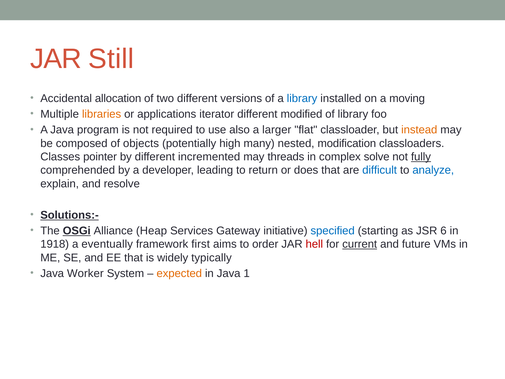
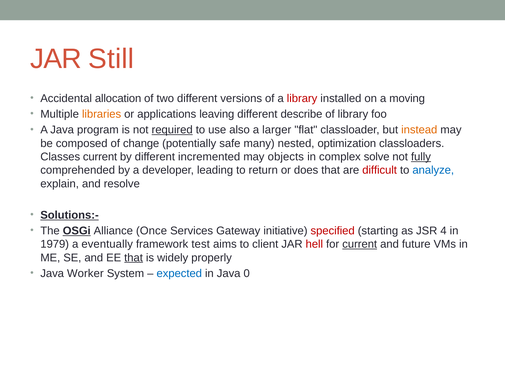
library at (302, 98) colour: blue -> red
iterator: iterator -> leaving
modified: modified -> describe
required underline: none -> present
objects: objects -> change
high: high -> safe
modification: modification -> optimization
Classes pointer: pointer -> current
threads: threads -> objects
difficult colour: blue -> red
Heap: Heap -> Once
specified colour: blue -> red
6: 6 -> 4
1918: 1918 -> 1979
first: first -> test
order: order -> client
that at (134, 257) underline: none -> present
typically: typically -> properly
expected colour: orange -> blue
1: 1 -> 0
